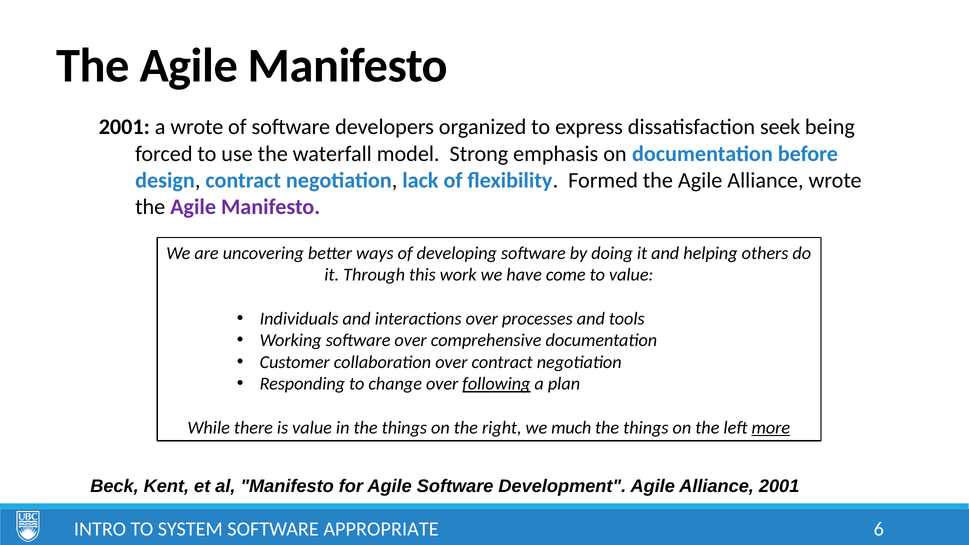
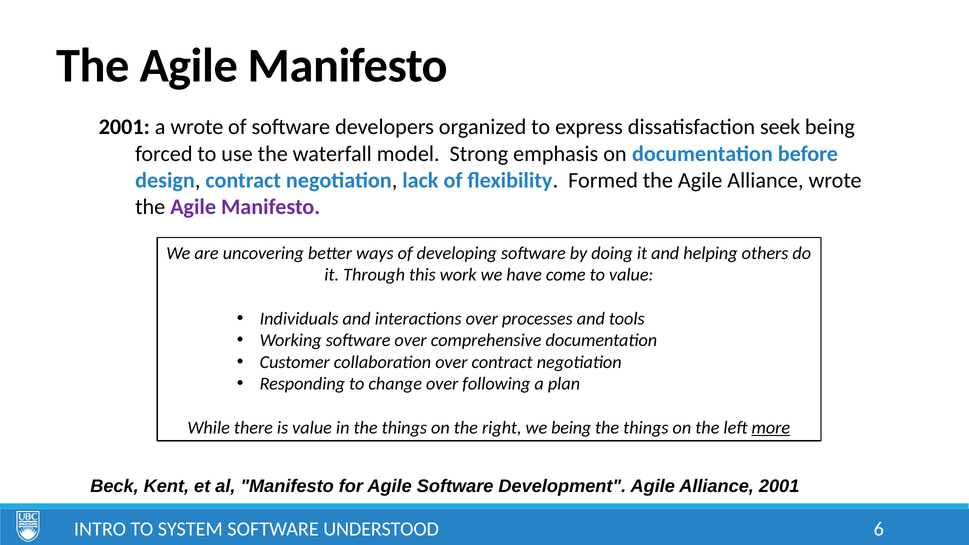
following underline: present -> none
we much: much -> being
APPROPRIATE: APPROPRIATE -> UNDERSTOOD
